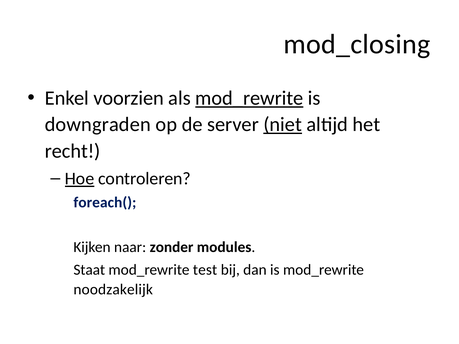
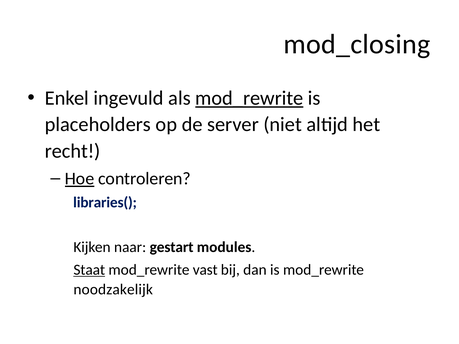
voorzien: voorzien -> ingevuld
downgraden: downgraden -> placeholders
niet underline: present -> none
foreach(: foreach( -> libraries(
zonder: zonder -> gestart
Staat underline: none -> present
test: test -> vast
